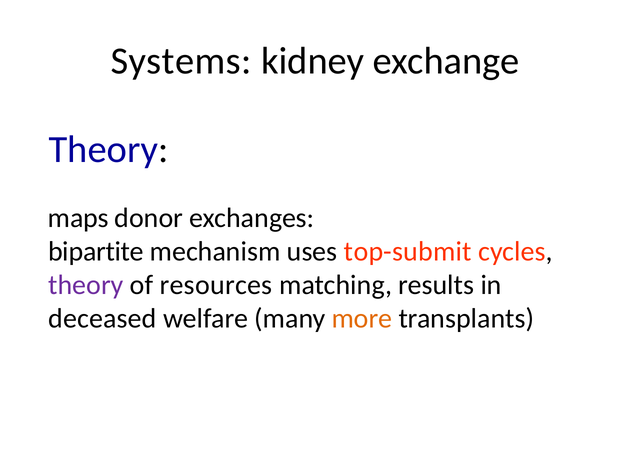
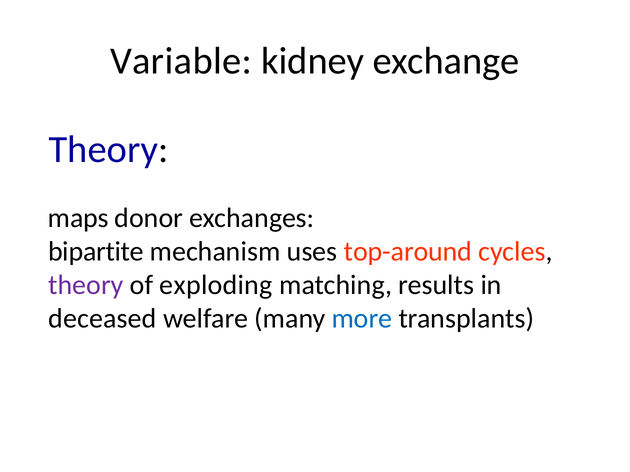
Systems: Systems -> Variable
top-submit: top-submit -> top-around
resources: resources -> exploding
more colour: orange -> blue
